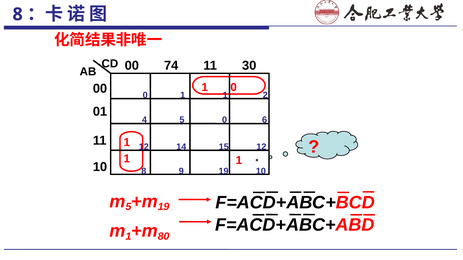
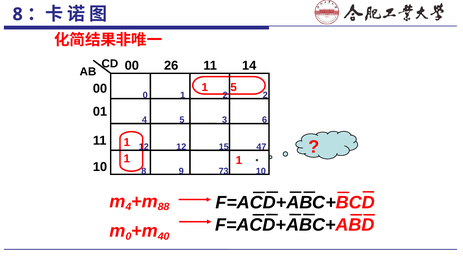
74: 74 -> 26
30: 30 -> 14
1 0: 0 -> 5
1 at (225, 95): 1 -> 2
5 0: 0 -> 3
12 14: 14 -> 12
15 12: 12 -> 47
9 19: 19 -> 73
5 at (128, 207): 5 -> 4
19 at (164, 207): 19 -> 88
1 at (128, 237): 1 -> 0
80: 80 -> 40
